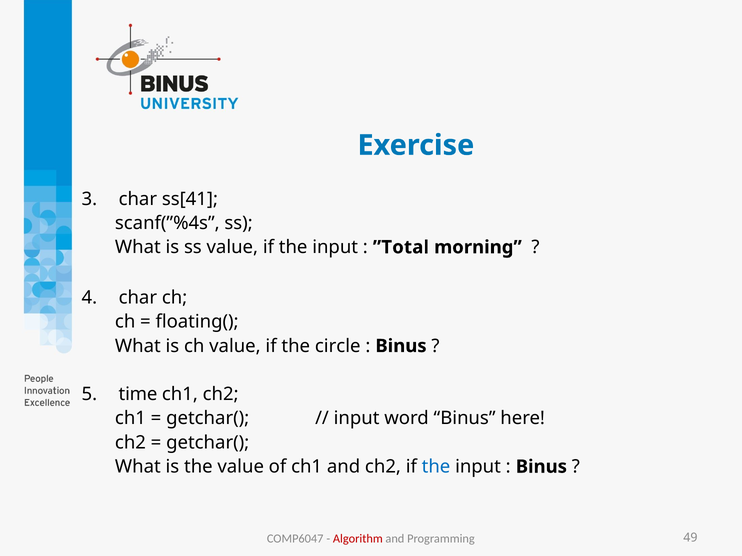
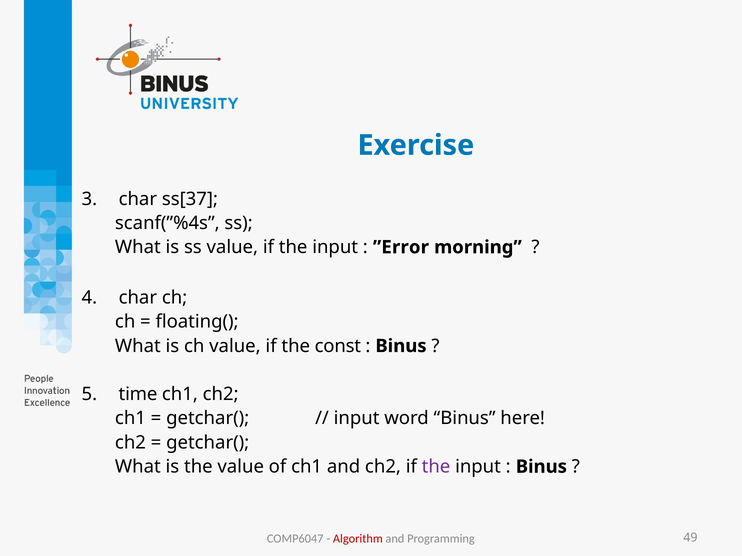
ss[41: ss[41 -> ss[37
”Total: ”Total -> ”Error
circle: circle -> const
the at (436, 467) colour: blue -> purple
